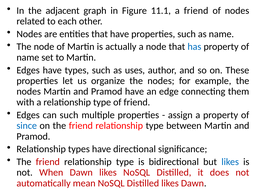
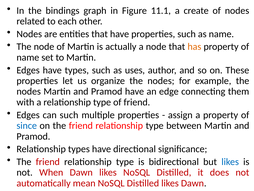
adjacent: adjacent -> bindings
a friend: friend -> create
has colour: blue -> orange
